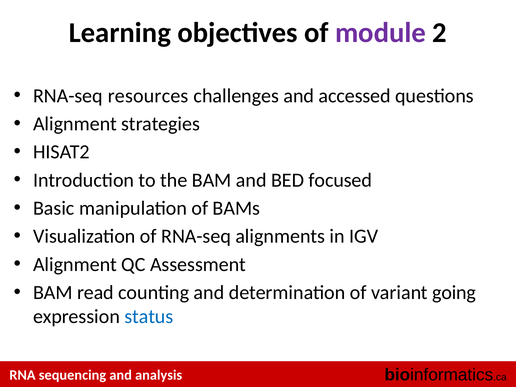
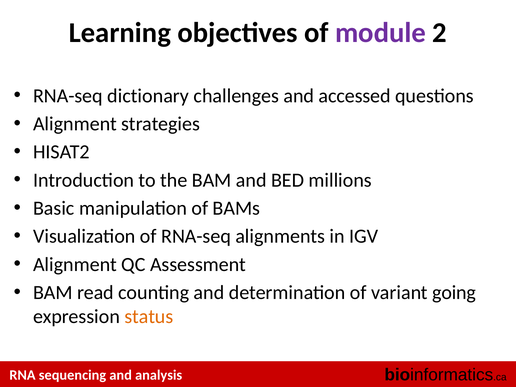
resources: resources -> dictionary
focused: focused -> millions
status colour: blue -> orange
